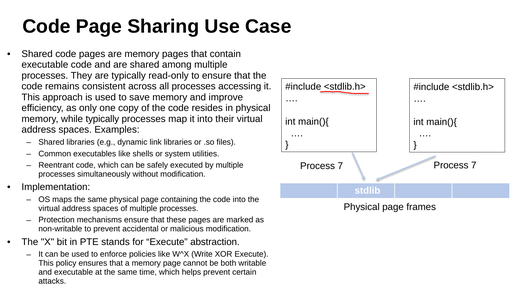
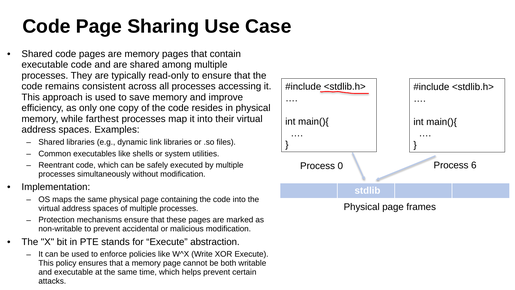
while typically: typically -> farthest
7 at (474, 165): 7 -> 6
7 at (340, 166): 7 -> 0
